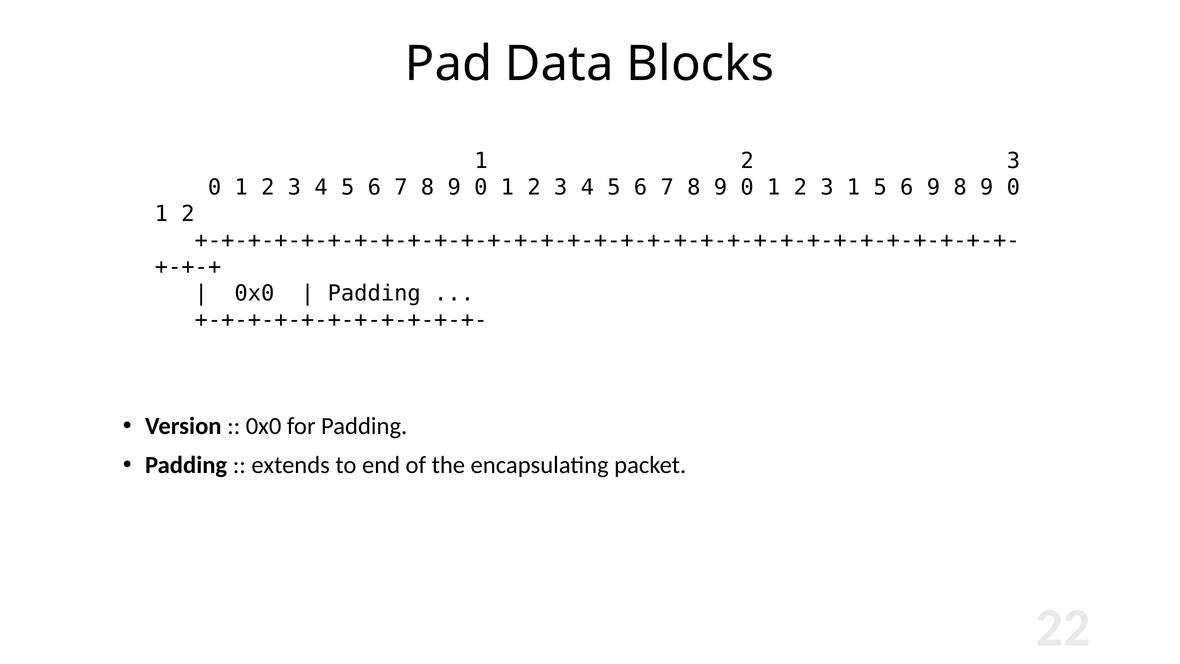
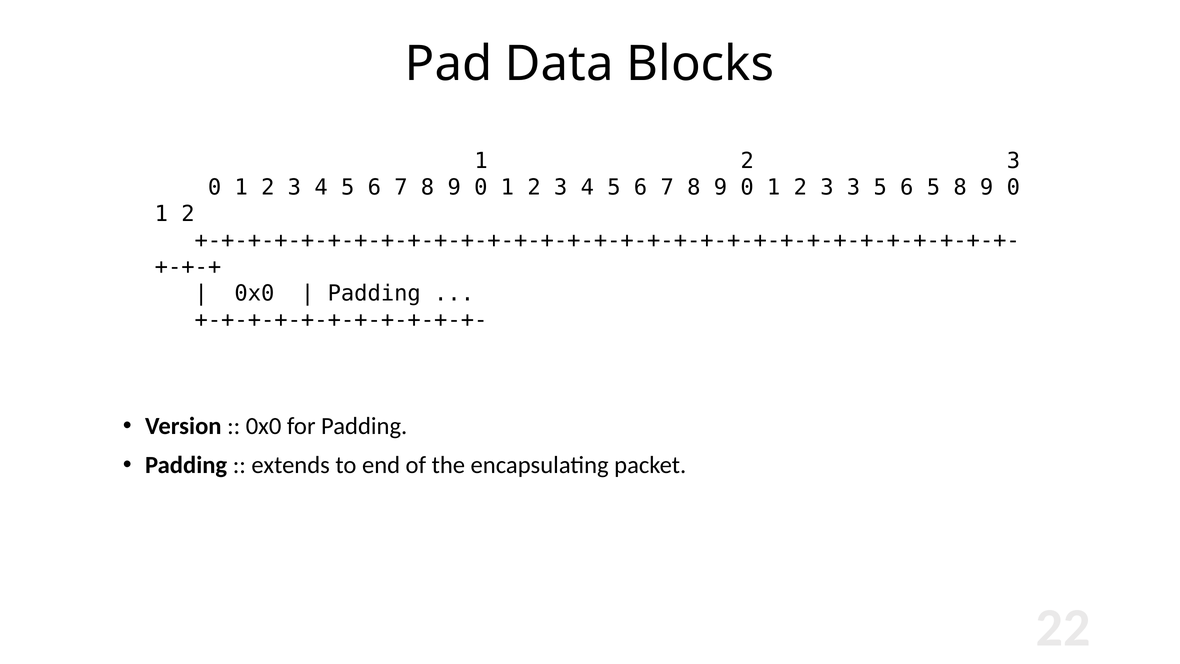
3 1: 1 -> 3
6 9: 9 -> 5
